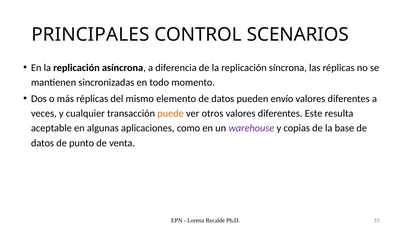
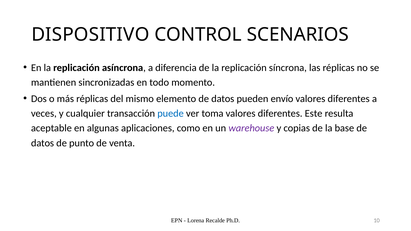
PRINCIPALES: PRINCIPALES -> DISPOSITIVO
puede colour: orange -> blue
otros: otros -> toma
